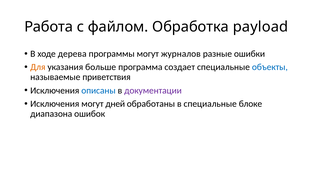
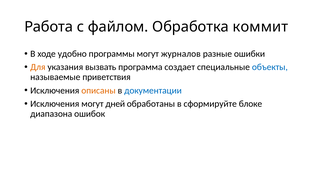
payload: payload -> коммит
дерева: дерева -> удобно
больше: больше -> вызвать
описаны colour: blue -> orange
документации colour: purple -> blue
в специальные: специальные -> сформируйте
